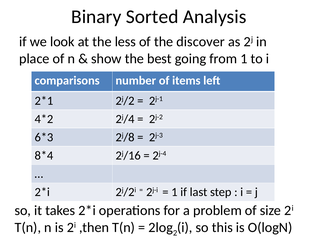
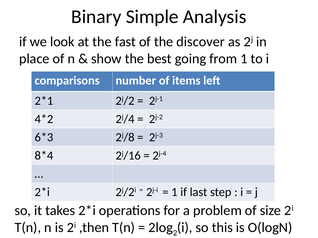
Sorted: Sorted -> Simple
less: less -> fast
